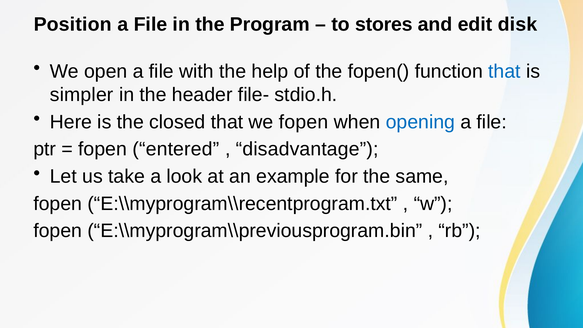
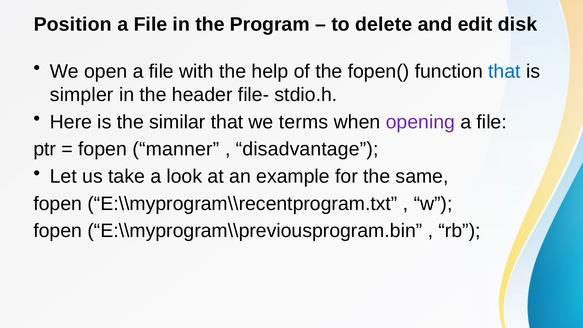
stores: stores -> delete
closed: closed -> similar
we fopen: fopen -> terms
opening colour: blue -> purple
entered: entered -> manner
